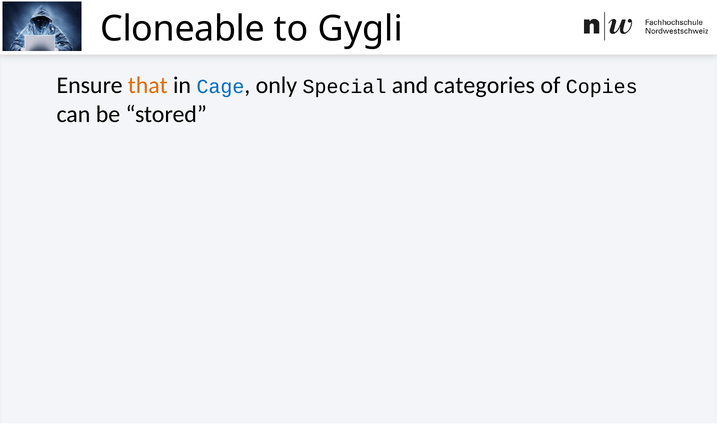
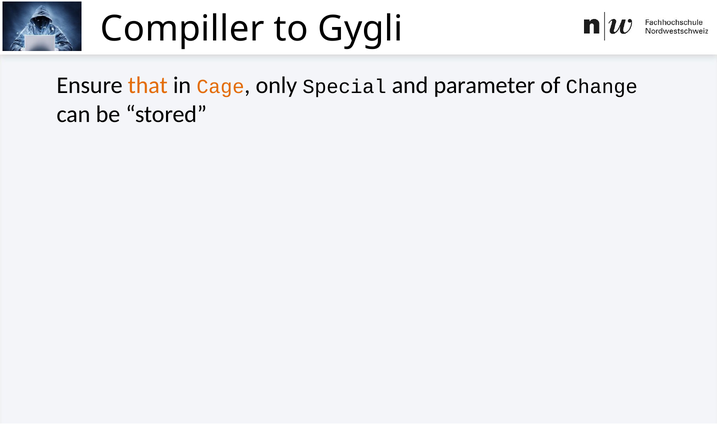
Cloneable: Cloneable -> Compiller
Cage colour: blue -> orange
categories: categories -> parameter
Copies: Copies -> Change
